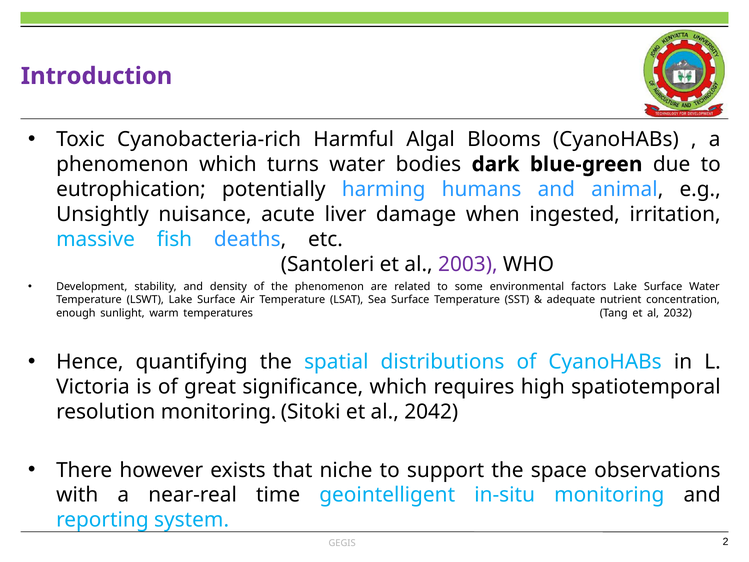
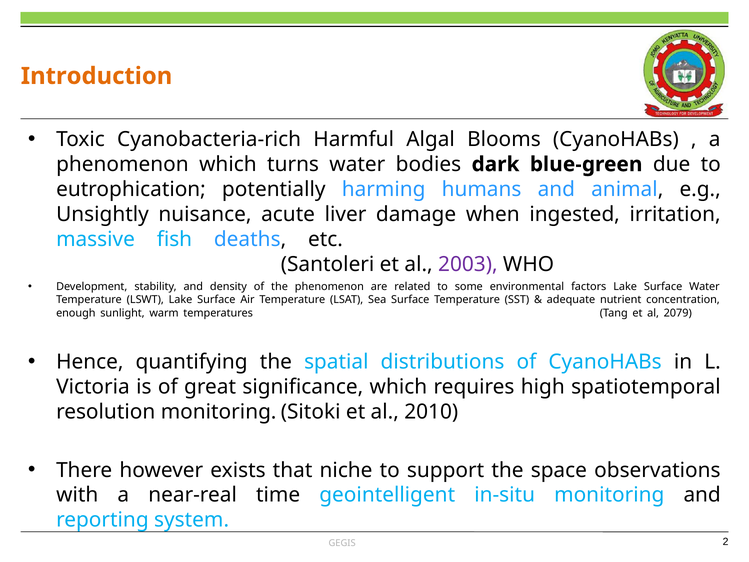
Introduction colour: purple -> orange
2032: 2032 -> 2079
2042: 2042 -> 2010
